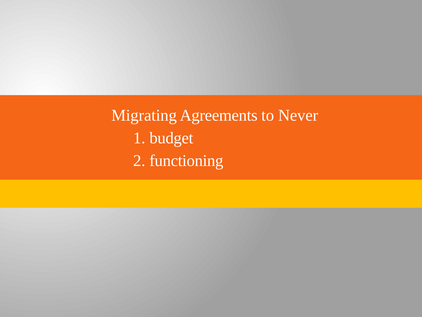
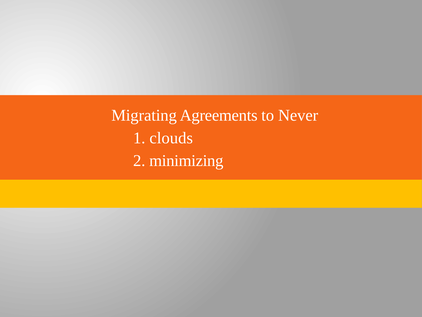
budget: budget -> clouds
functioning: functioning -> minimizing
